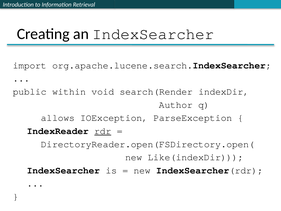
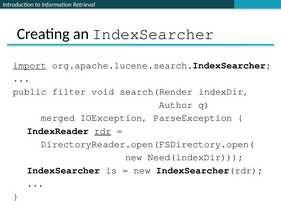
import underline: none -> present
within: within -> filter
allows: allows -> merged
Like(indexDir: Like(indexDir -> Need(indexDir
